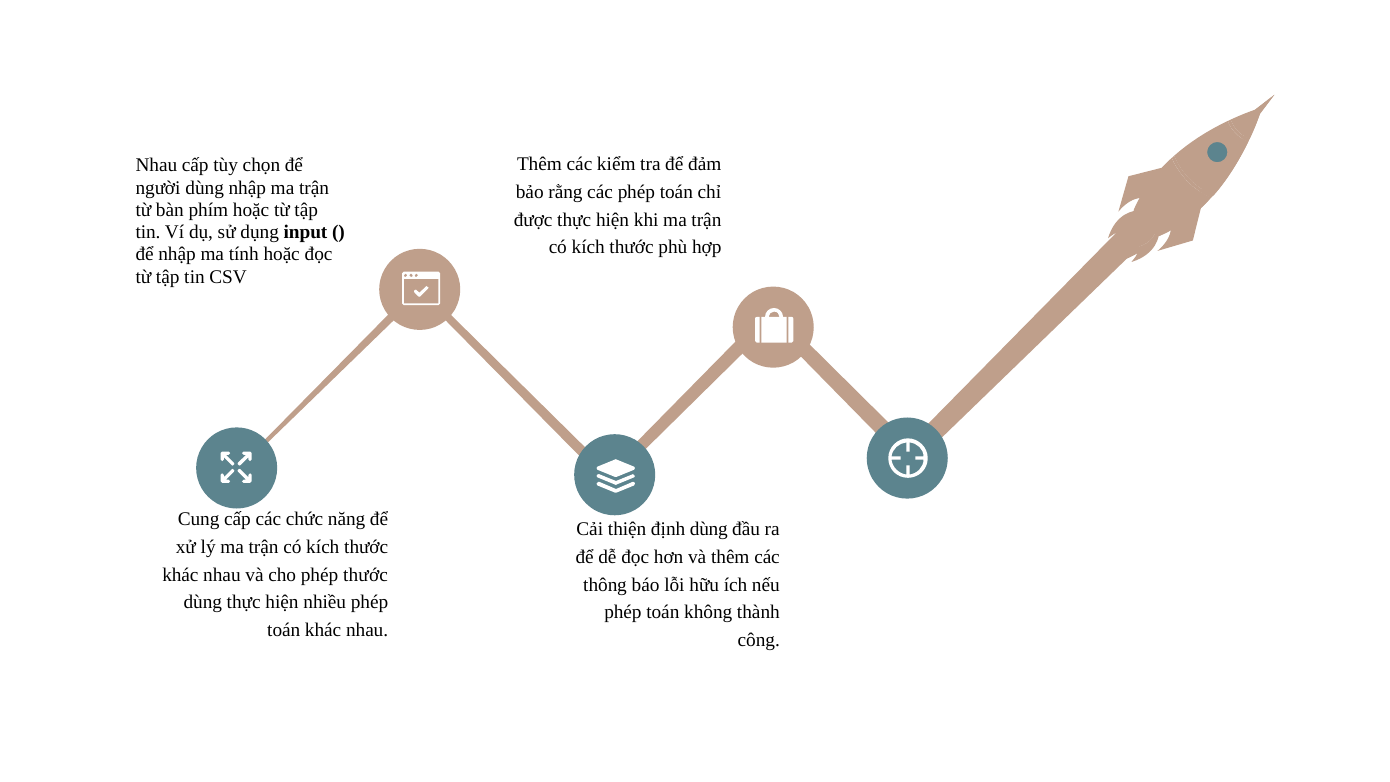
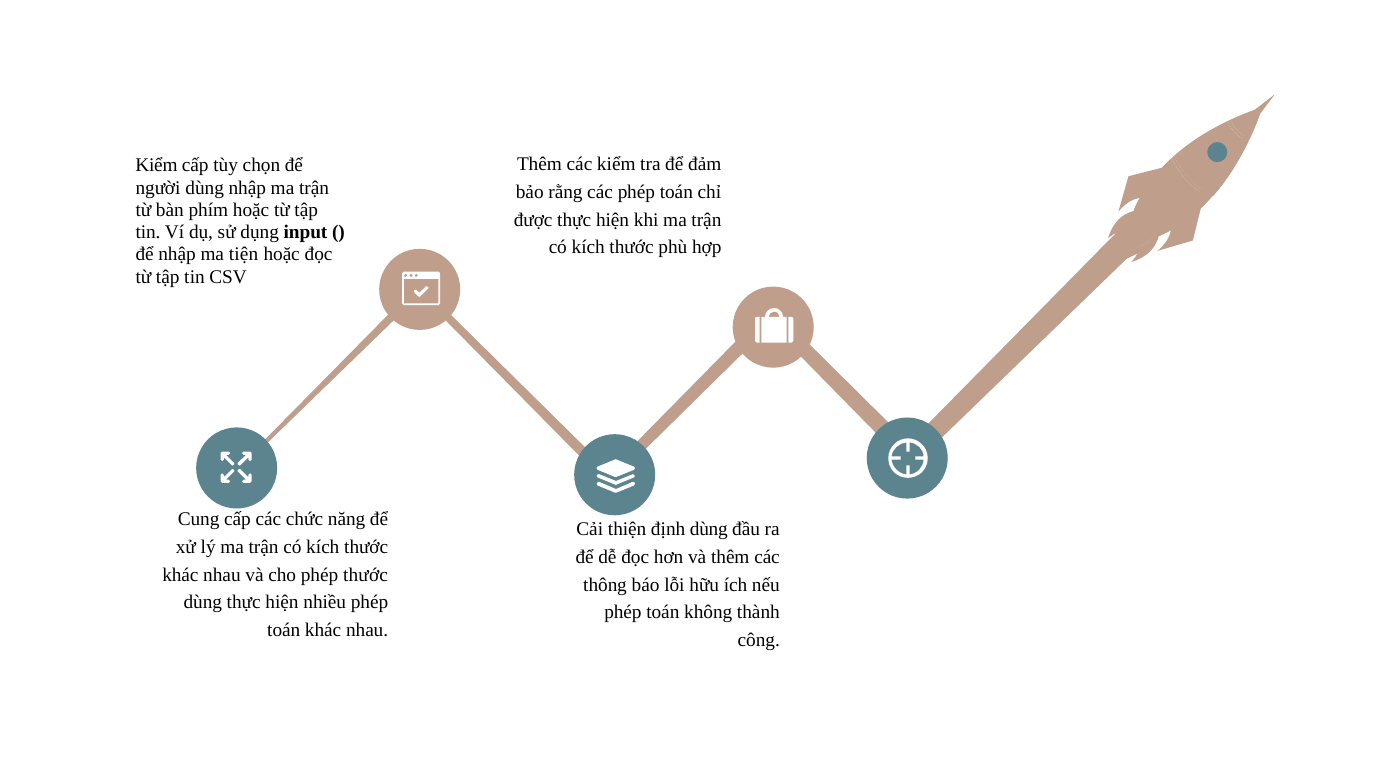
Nhau at (156, 165): Nhau -> Kiểm
tính: tính -> tiện
